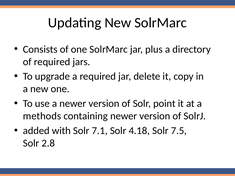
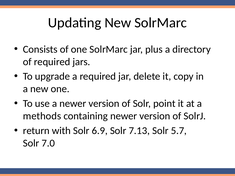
added: added -> return
7.1: 7.1 -> 6.9
4.18: 4.18 -> 7.13
7.5: 7.5 -> 5.7
2.8: 2.8 -> 7.0
